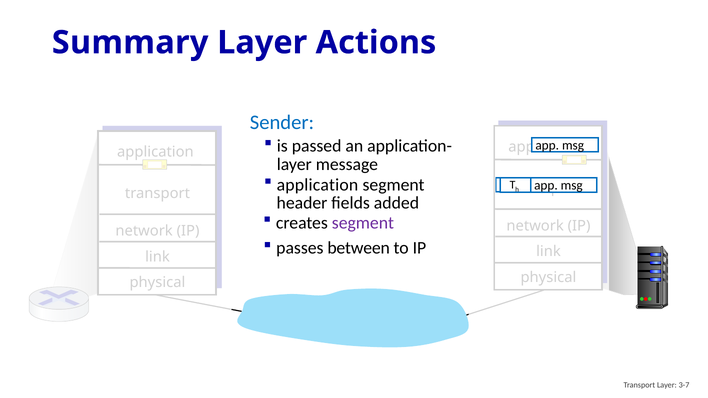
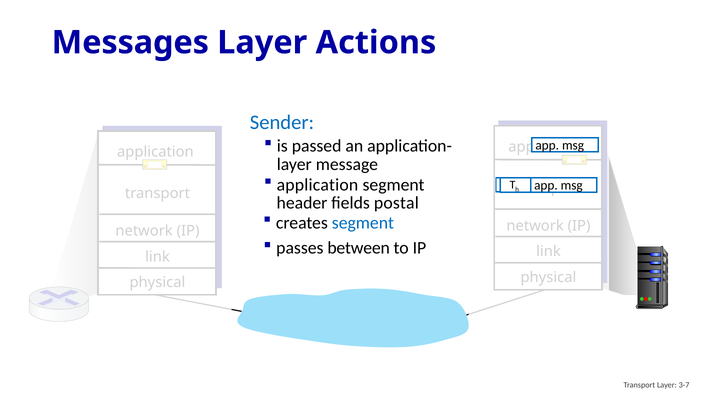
Summary: Summary -> Messages
added: added -> postal
segment at (363, 223) colour: purple -> blue
